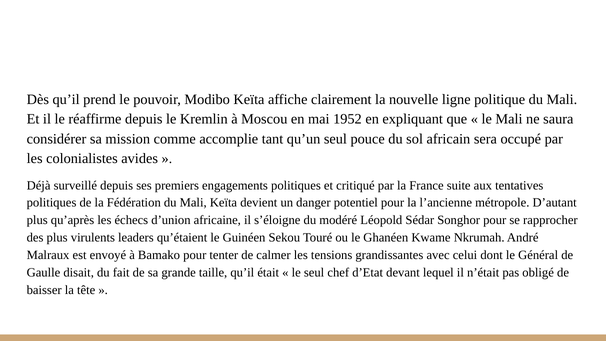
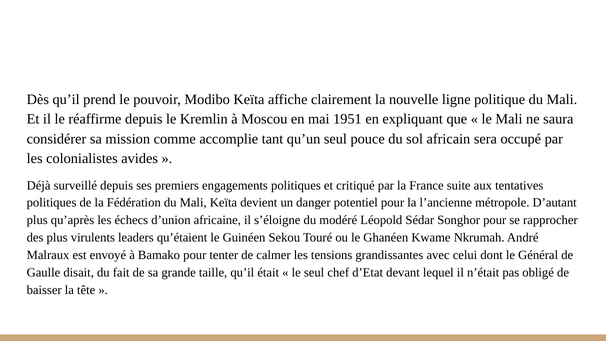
1952: 1952 -> 1951
